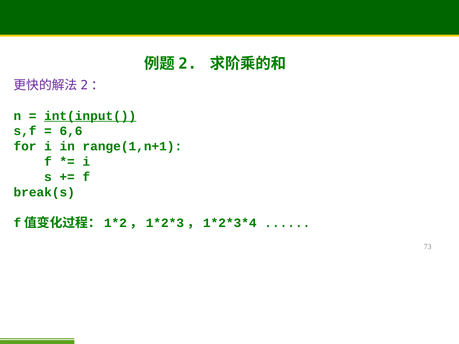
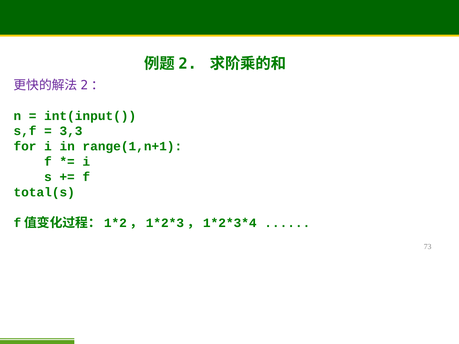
int(input( underline: present -> none
6,6: 6,6 -> 3,3
break(s: break(s -> total(s
